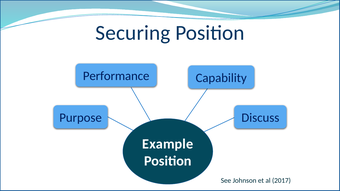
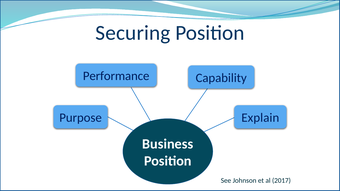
Discuss: Discuss -> Explain
Example: Example -> Business
